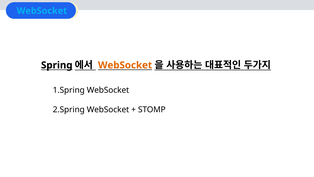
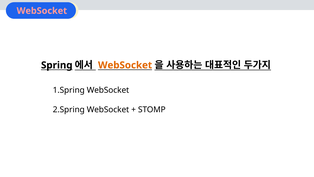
WebSocket at (42, 11) colour: light blue -> pink
